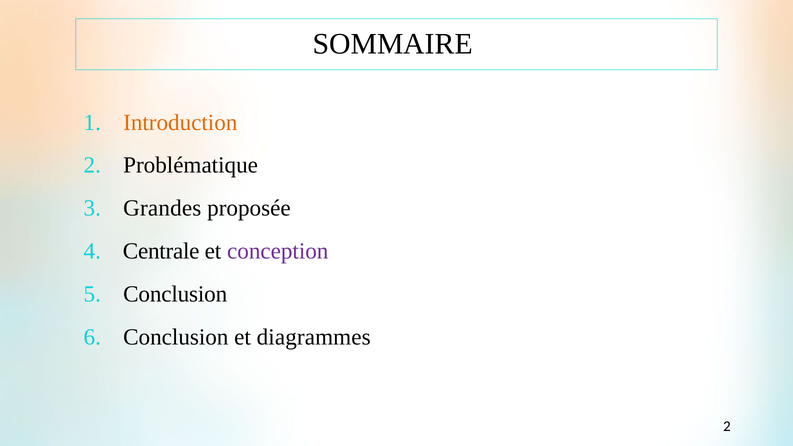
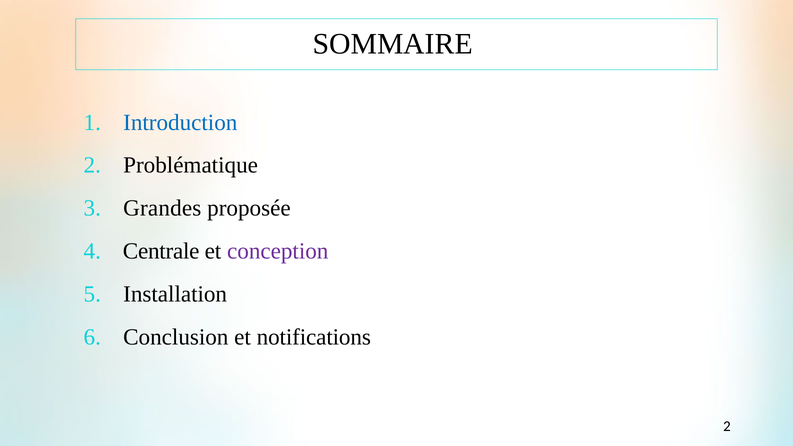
Introduction colour: orange -> blue
Conclusion at (175, 294): Conclusion -> Installation
diagrammes: diagrammes -> notifications
